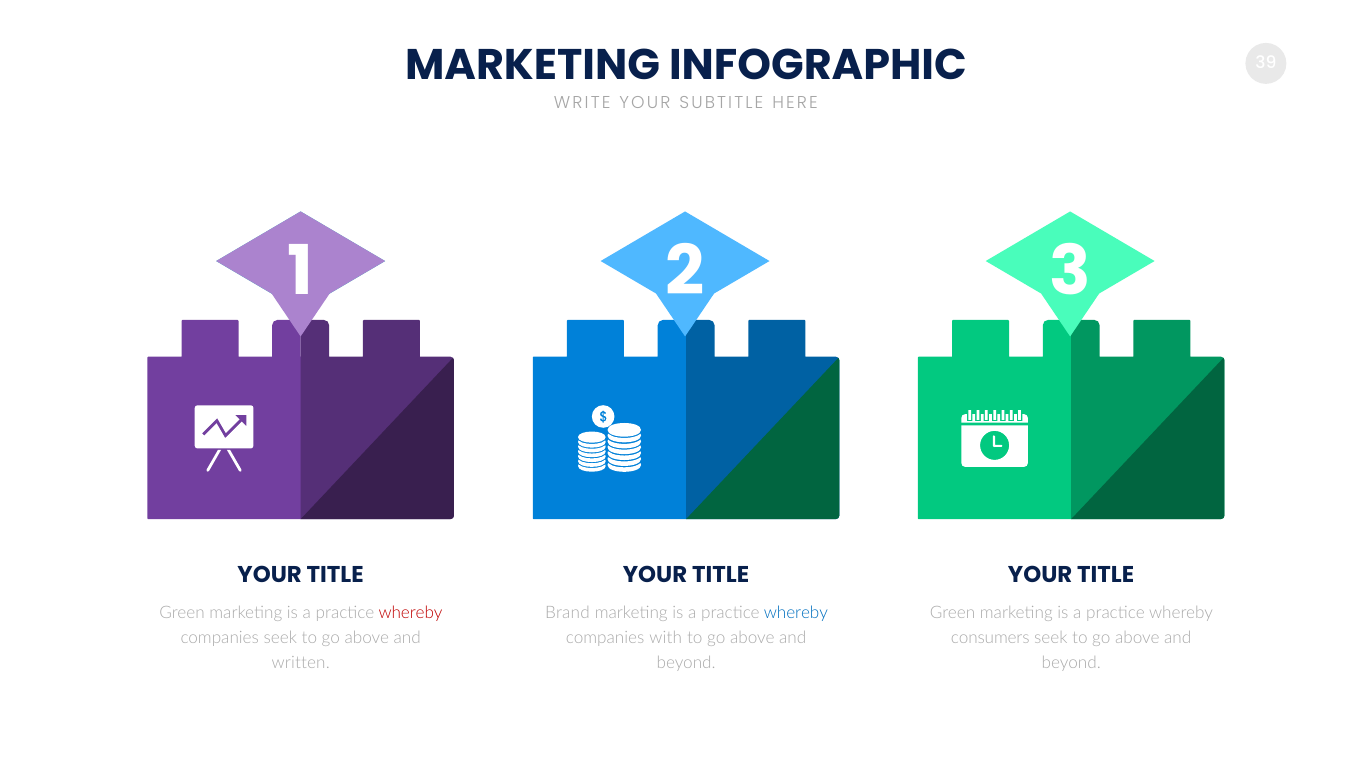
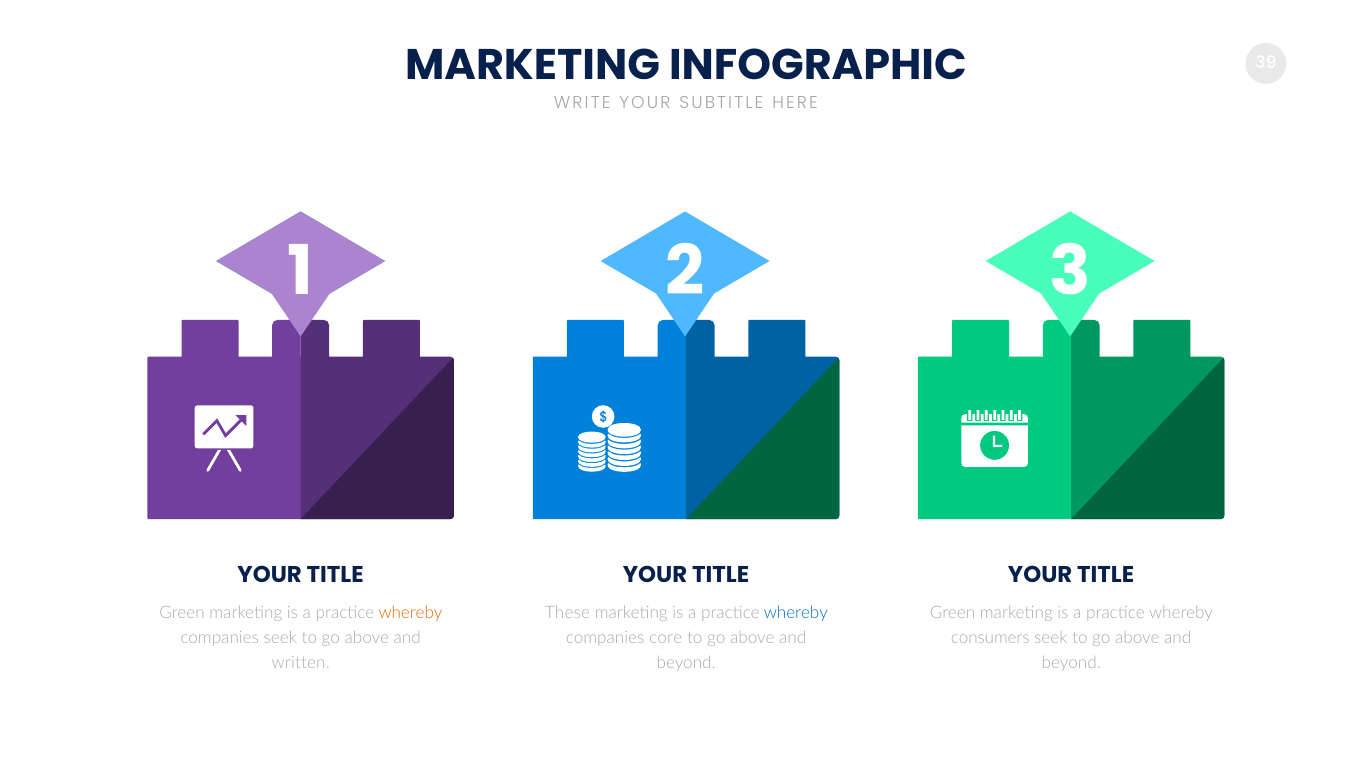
whereby at (411, 613) colour: red -> orange
Brand: Brand -> These
with: with -> core
